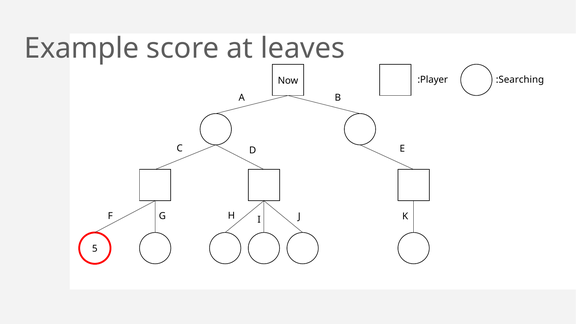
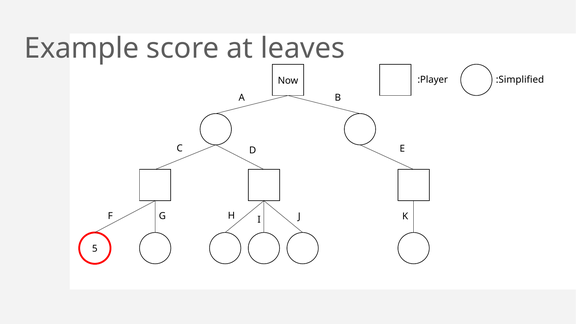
:Searching: :Searching -> :Simplified
